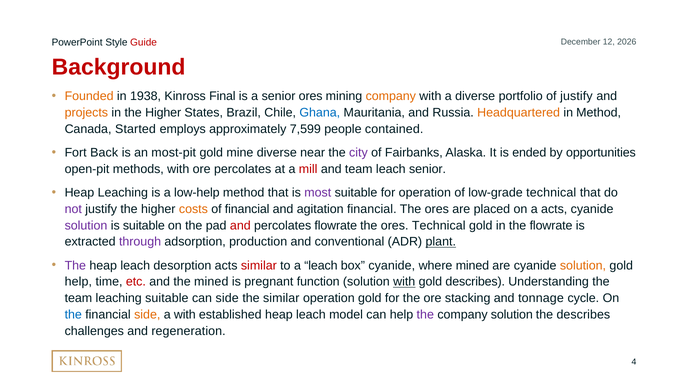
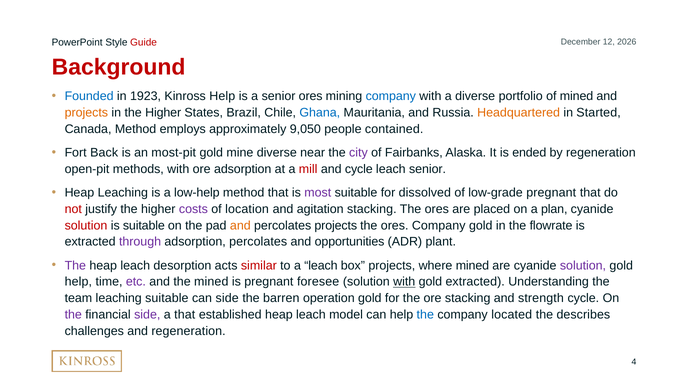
Founded colour: orange -> blue
1938: 1938 -> 1923
Kinross Final: Final -> Help
company at (391, 96) colour: orange -> blue
of justify: justify -> mined
in Method: Method -> Started
Canada Started: Started -> Method
7,599: 7,599 -> 9,050
by opportunities: opportunities -> regeneration
ore percolates: percolates -> adsorption
and team: team -> cycle
for operation: operation -> dissolved
low-grade technical: technical -> pregnant
not colour: purple -> red
costs colour: orange -> purple
of financial: financial -> location
agitation financial: financial -> stacking
a acts: acts -> plan
solution at (86, 225) colour: purple -> red
and at (240, 225) colour: red -> orange
percolates flowrate: flowrate -> projects
ores Technical: Technical -> Company
adsorption production: production -> percolates
conventional: conventional -> opportunities
plant underline: present -> none
box cyanide: cyanide -> projects
solution at (583, 265) colour: orange -> purple
etc colour: red -> purple
function: function -> foresee
gold describes: describes -> extracted
the similar: similar -> barren
tonnage: tonnage -> strength
the at (73, 315) colour: blue -> purple
side at (147, 315) colour: orange -> purple
a with: with -> that
the at (425, 315) colour: purple -> blue
company solution: solution -> located
